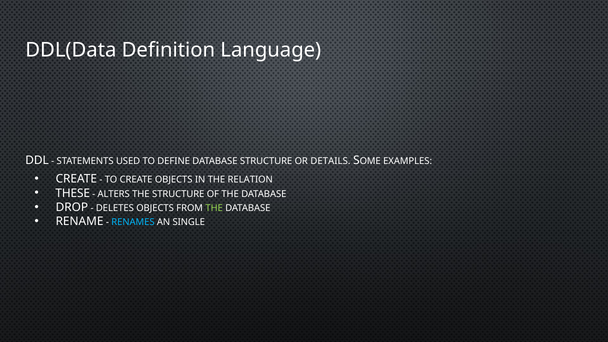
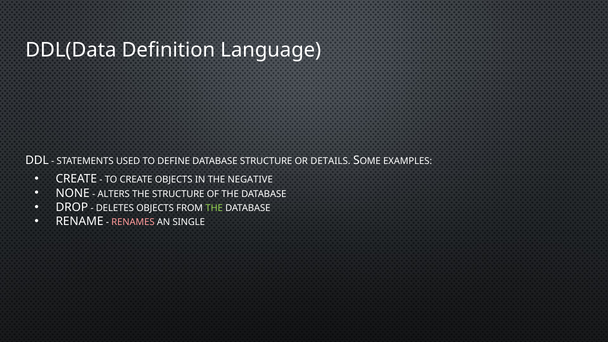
RELATION: RELATION -> NEGATIVE
THESE: THESE -> NONE
RENAMES colour: light blue -> pink
